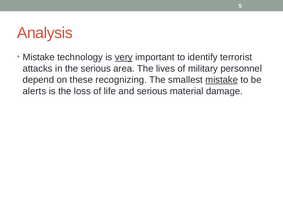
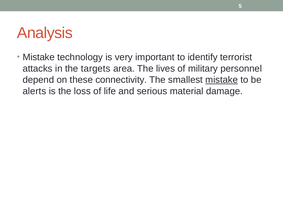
very underline: present -> none
the serious: serious -> targets
recognizing: recognizing -> connectivity
